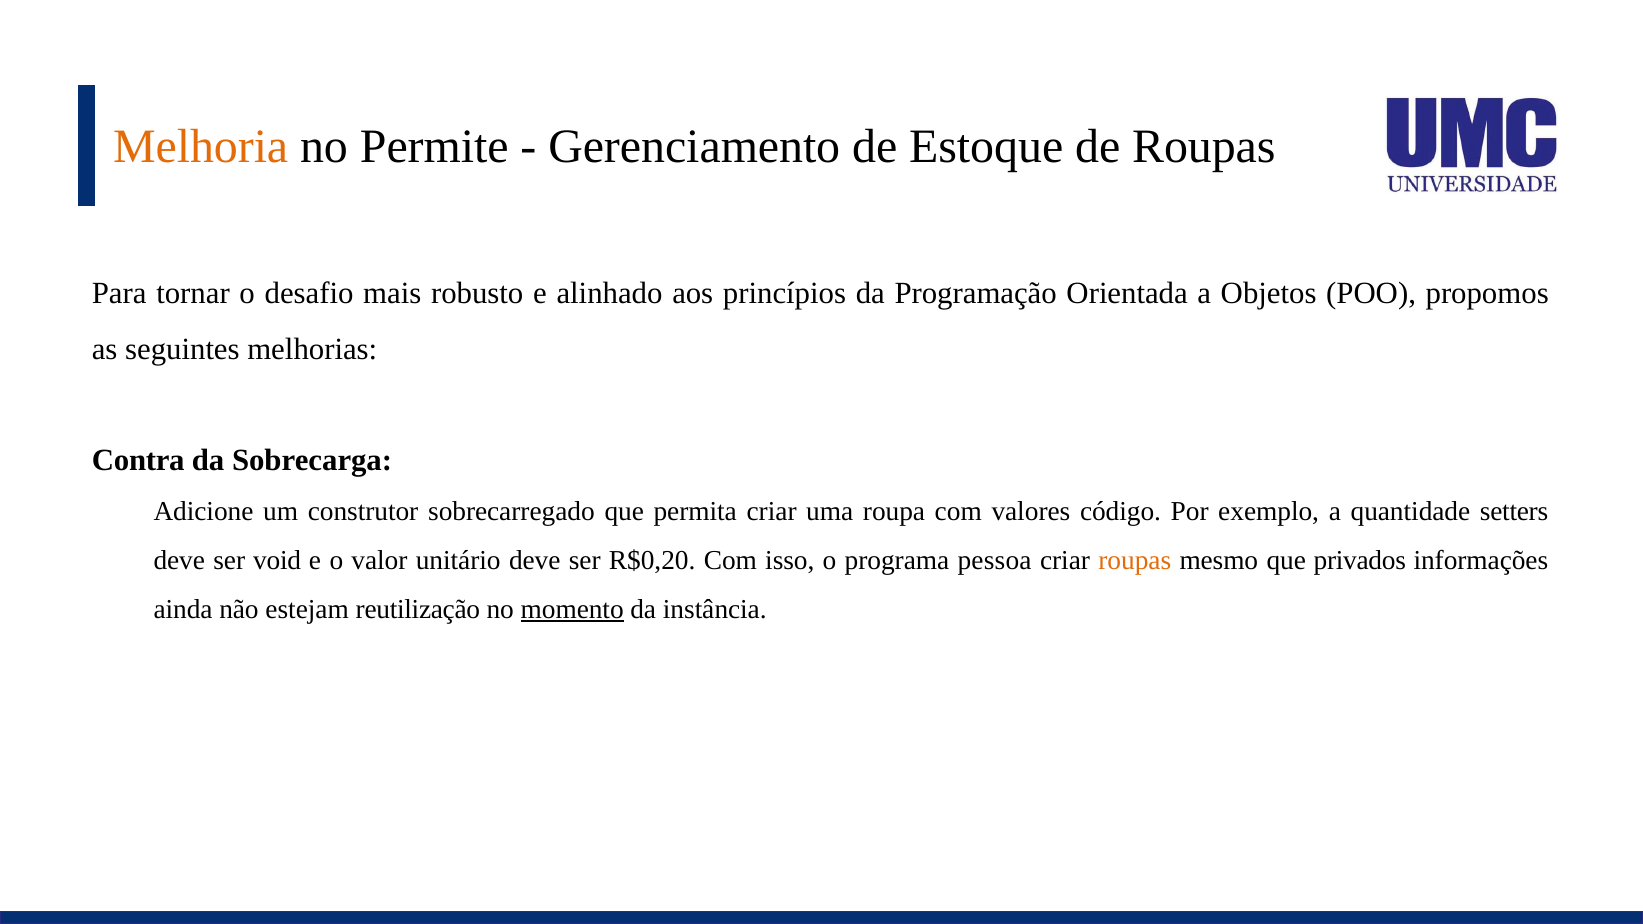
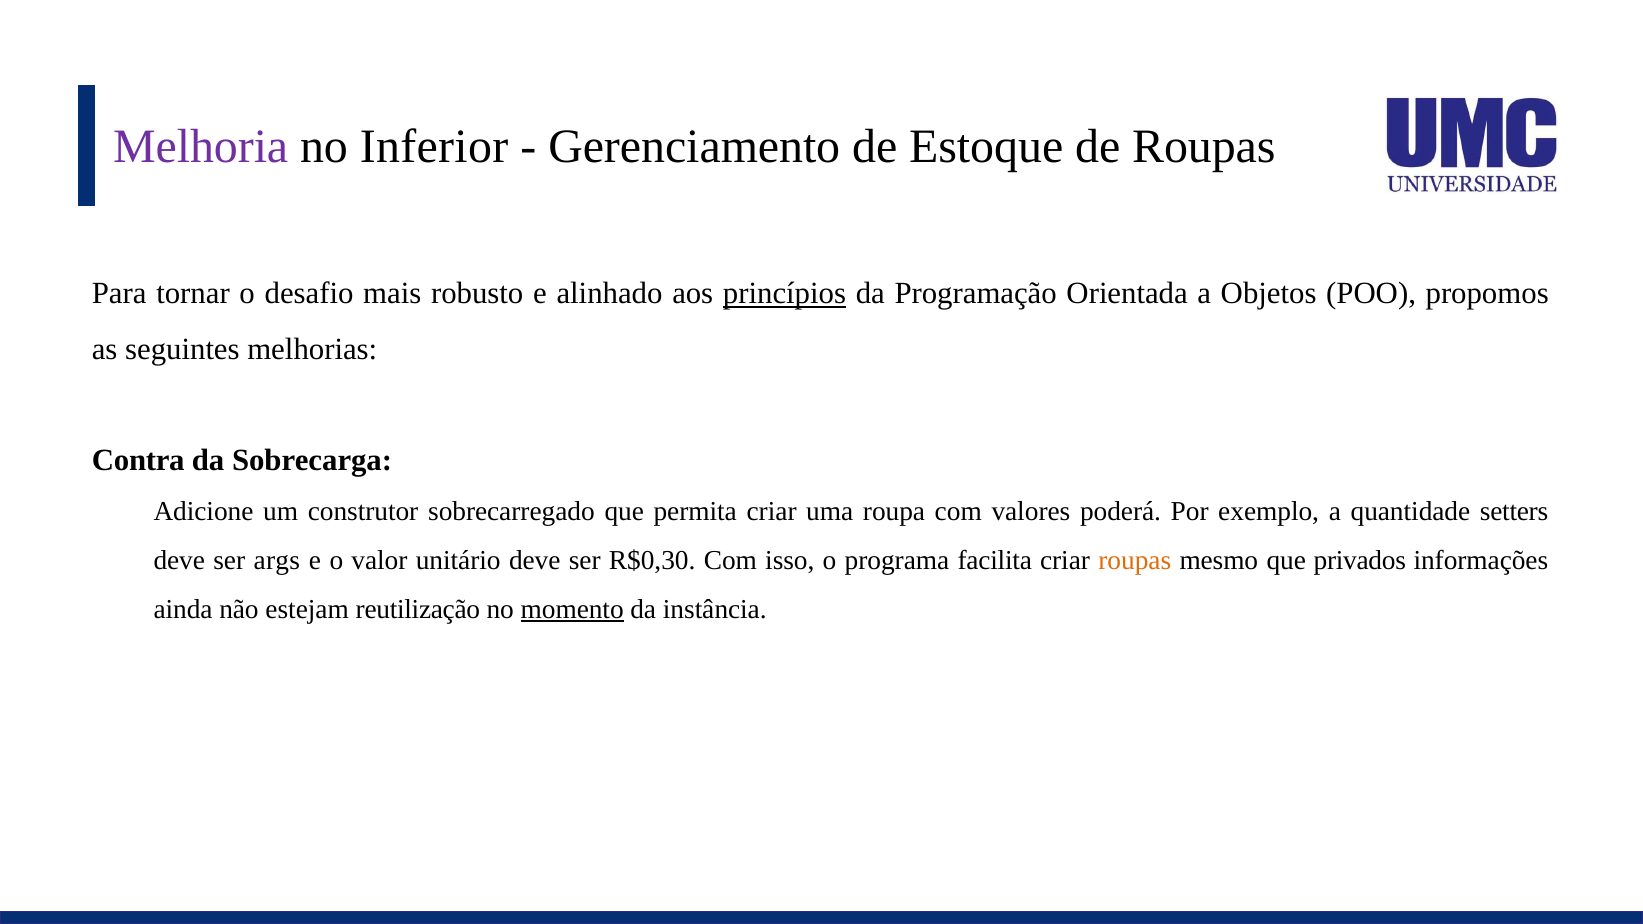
Melhoria colour: orange -> purple
Permite: Permite -> Inferior
princípios underline: none -> present
código: código -> poderá
void: void -> args
R$0,20: R$0,20 -> R$0,30
pessoa: pessoa -> facilita
